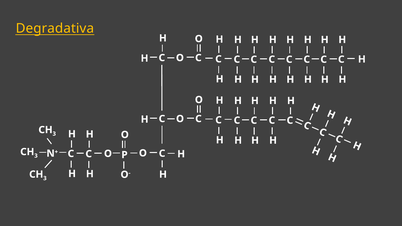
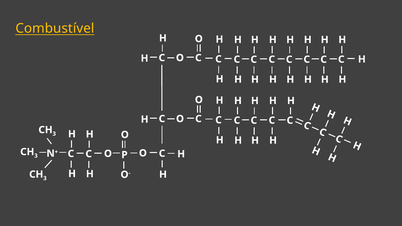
Degradativa: Degradativa -> Combustível
